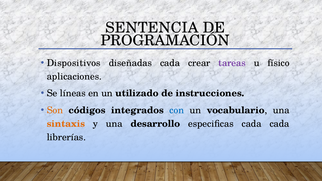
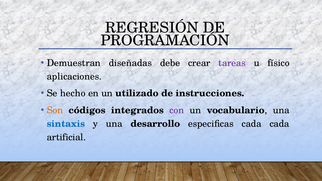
SENTENCIA: SENTENCIA -> REGRESIÓN
Dispositivos: Dispositivos -> Demuestran
diseñadas cada: cada -> debe
líneas: líneas -> hecho
con colour: blue -> purple
sintaxis colour: orange -> blue
librerías: librerías -> artificial
